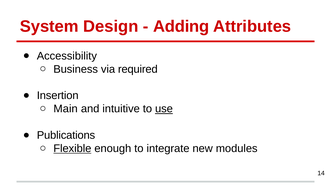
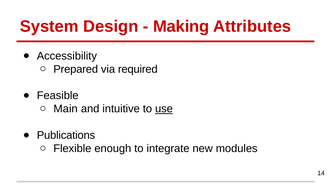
Adding: Adding -> Making
Business: Business -> Prepared
Insertion: Insertion -> Feasible
Flexible underline: present -> none
